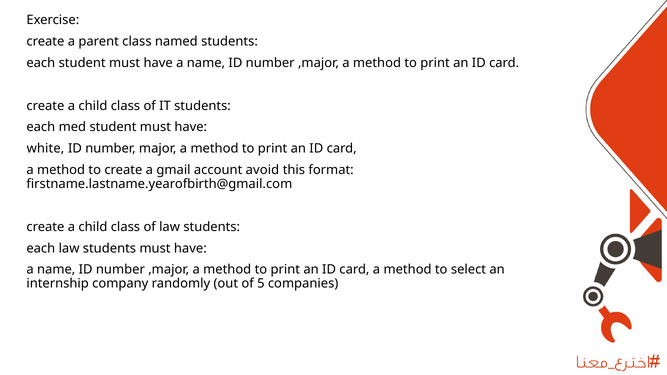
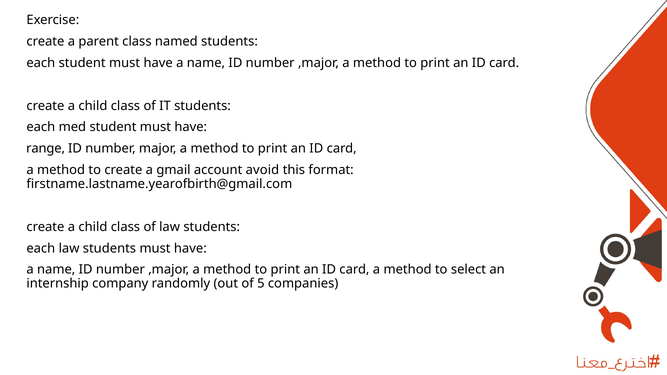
white: white -> range
